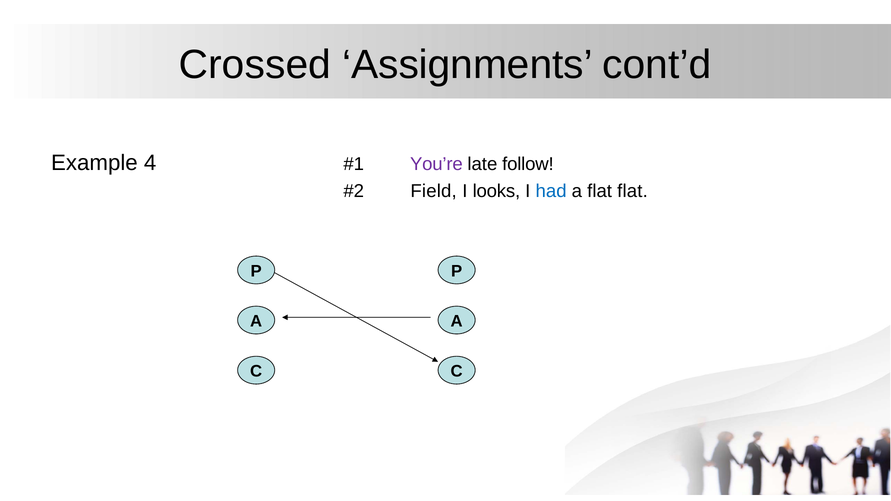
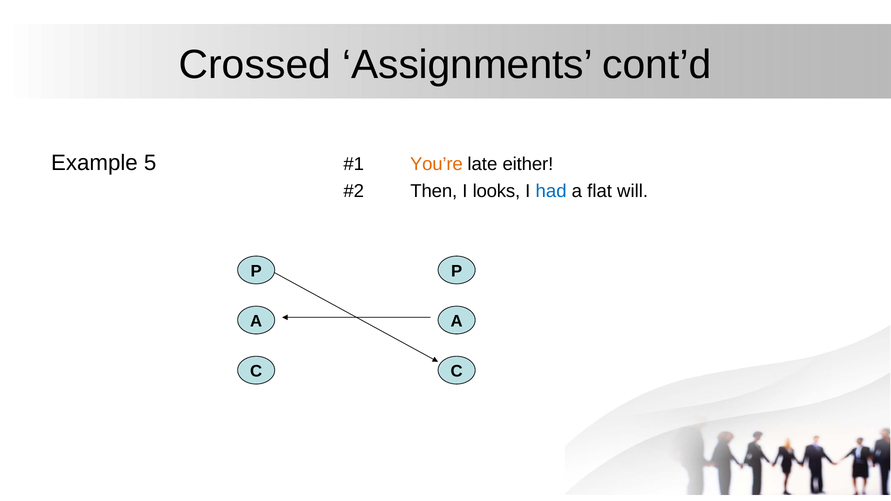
4: 4 -> 5
You’re colour: purple -> orange
follow: follow -> either
Field: Field -> Then
flat flat: flat -> will
